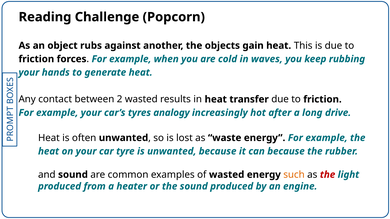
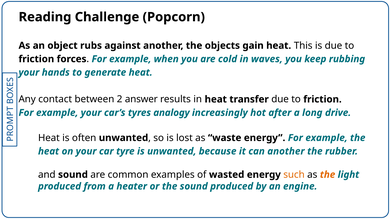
2 wasted: wasted -> answer
can because: because -> another
the at (328, 175) colour: red -> orange
